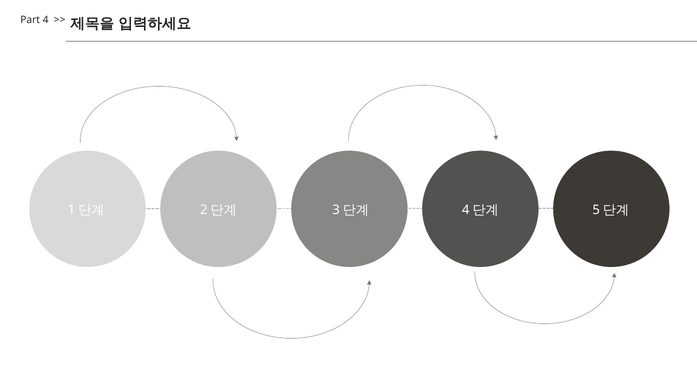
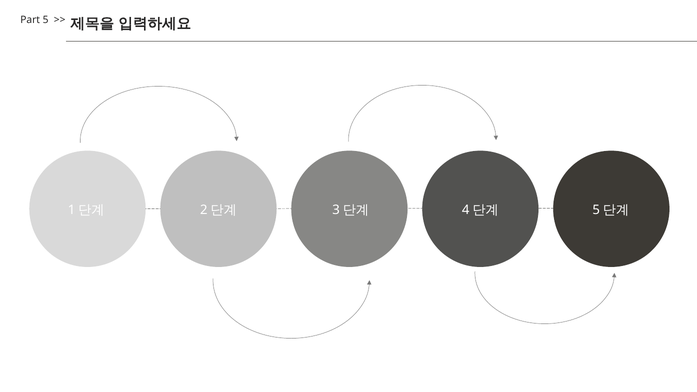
4: 4 -> 5
